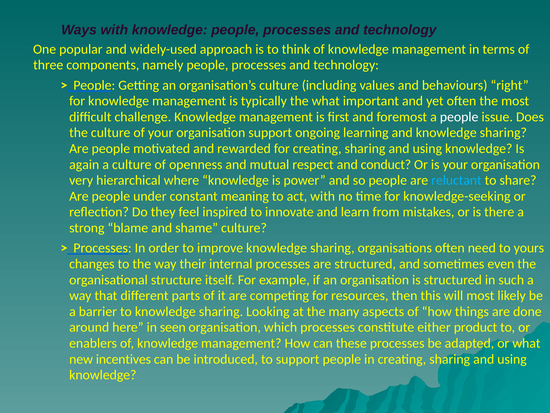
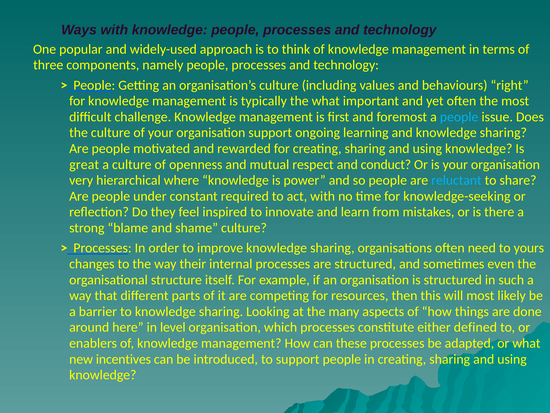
people at (459, 117) colour: white -> light blue
again: again -> great
meaning: meaning -> required
seen: seen -> level
product: product -> defined
